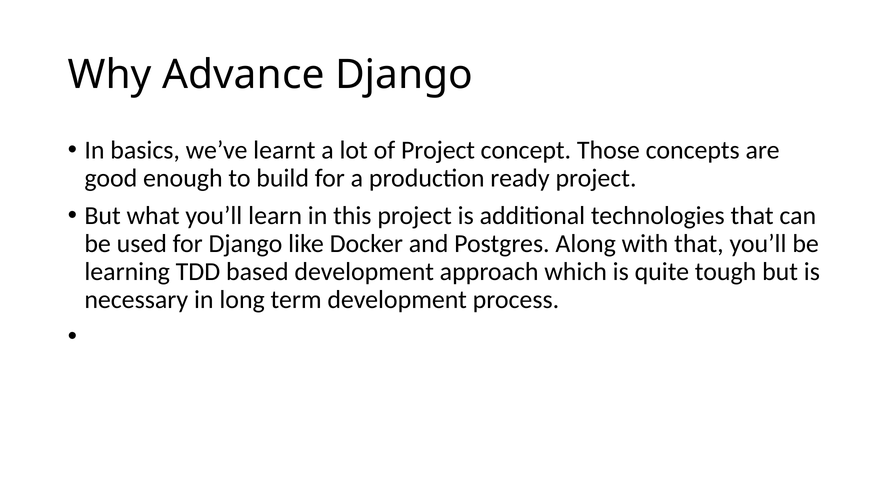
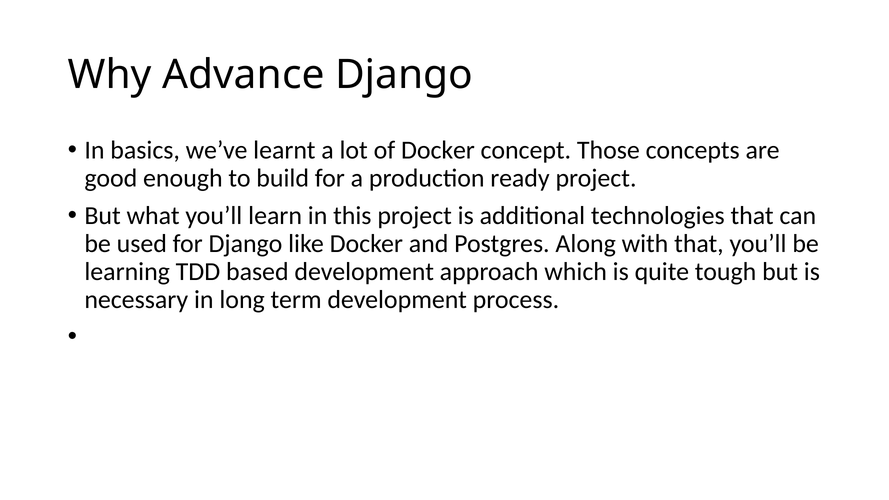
of Project: Project -> Docker
